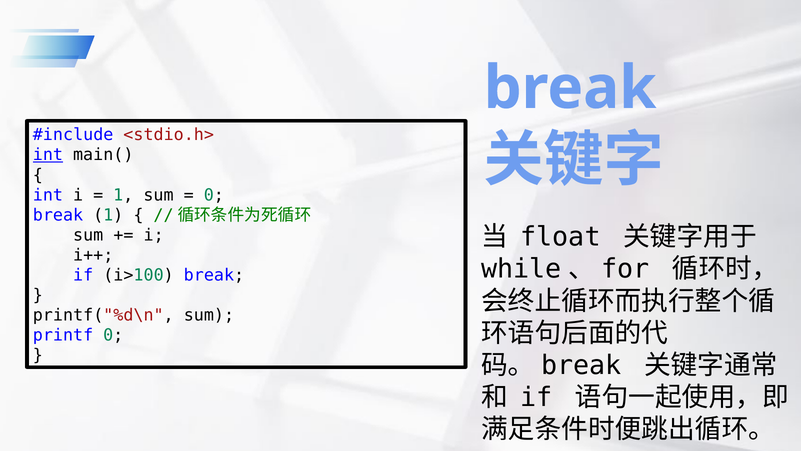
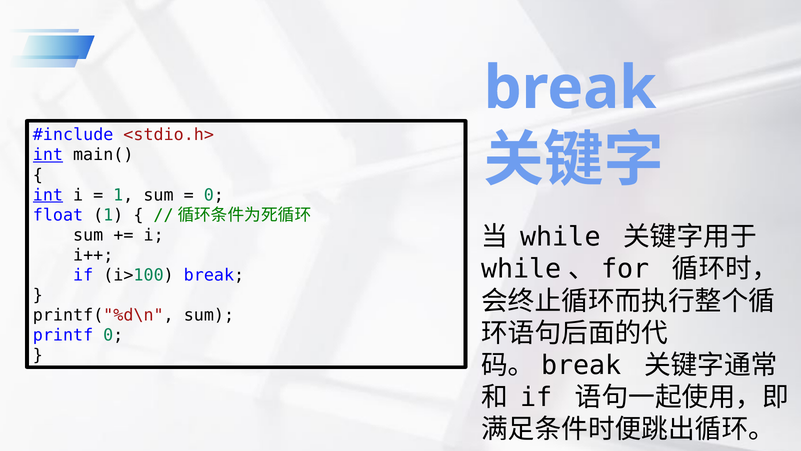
int at (48, 195) underline: none -> present
break at (58, 215): break -> float
float: float -> while
